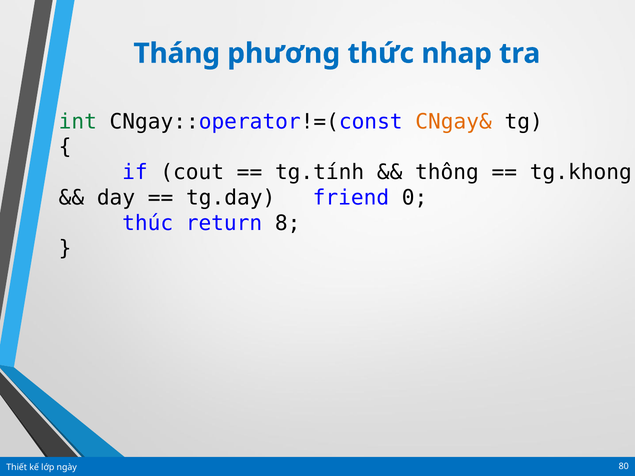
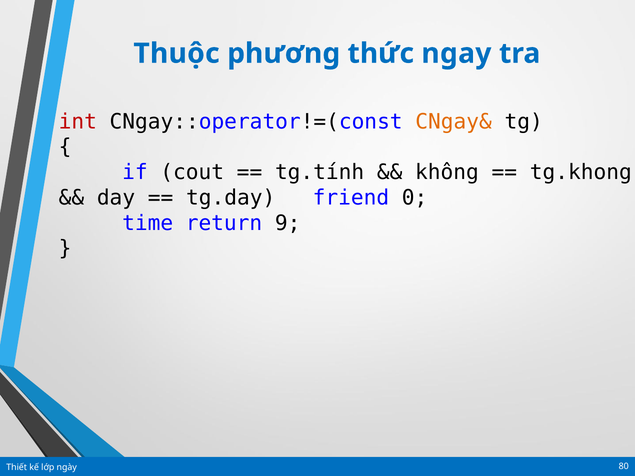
Tháng: Tháng -> Thuộc
nhap: nhap -> ngay
int colour: green -> red
thông: thông -> không
thúc: thúc -> time
8: 8 -> 9
